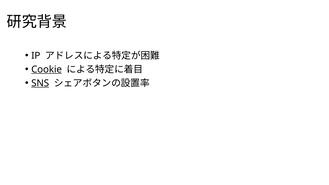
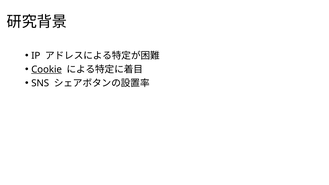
SNS underline: present -> none
